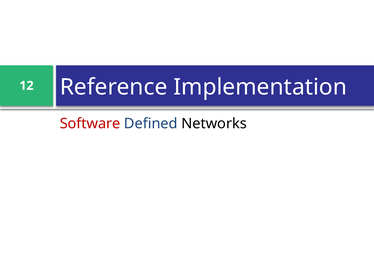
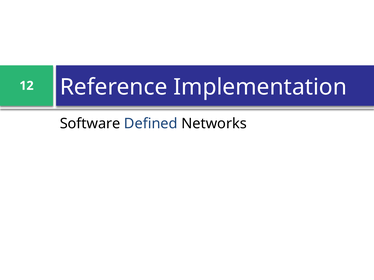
Software colour: red -> black
